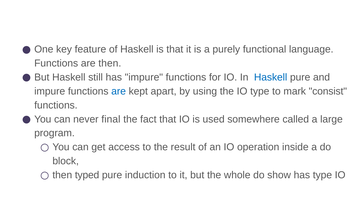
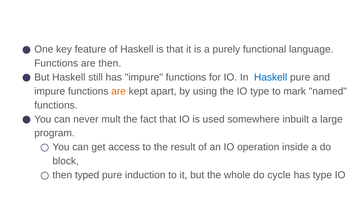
are at (119, 91) colour: blue -> orange
consist: consist -> named
final: final -> mult
called: called -> inbuilt
show: show -> cycle
